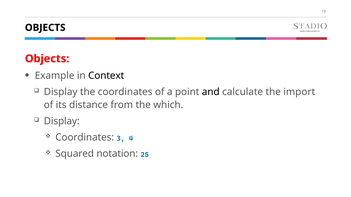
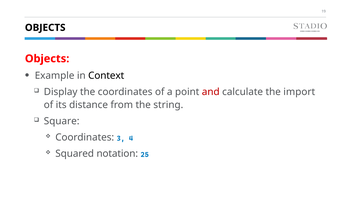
and colour: black -> red
which: which -> string
Display at (62, 121): Display -> Square
